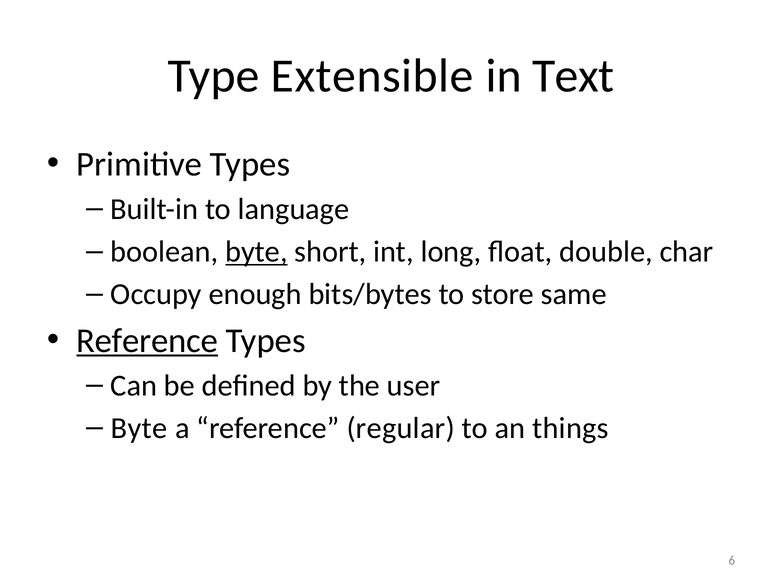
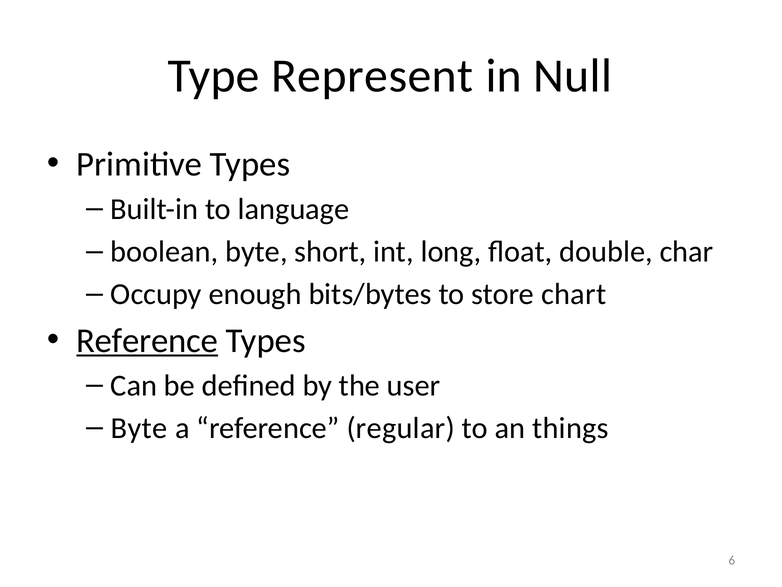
Extensible: Extensible -> Represent
Text: Text -> Null
byte at (256, 251) underline: present -> none
same: same -> chart
